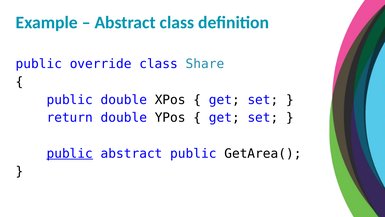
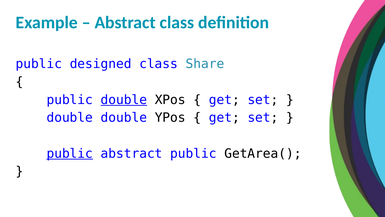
override: override -> designed
double at (124, 100) underline: none -> present
return at (70, 117): return -> double
